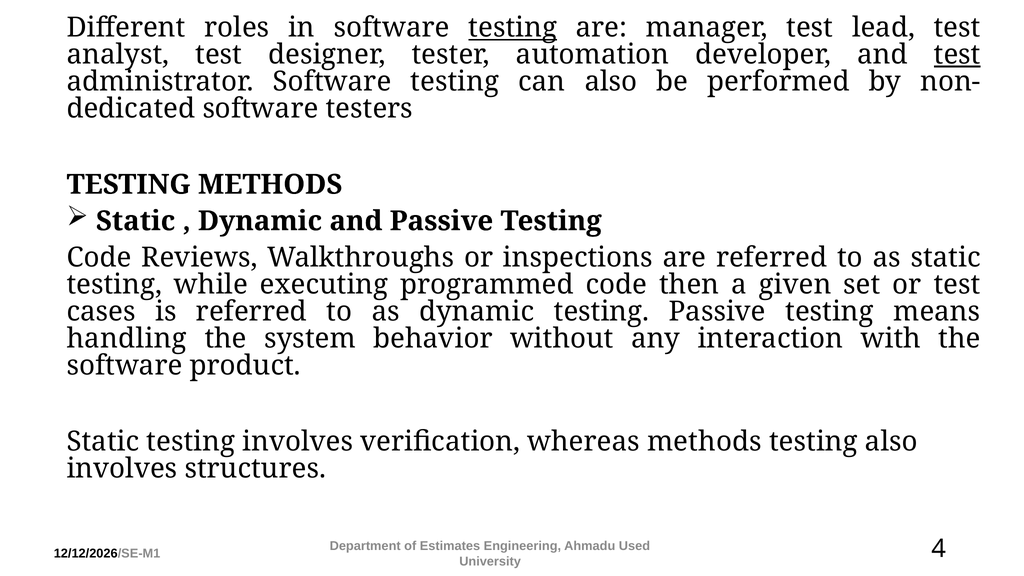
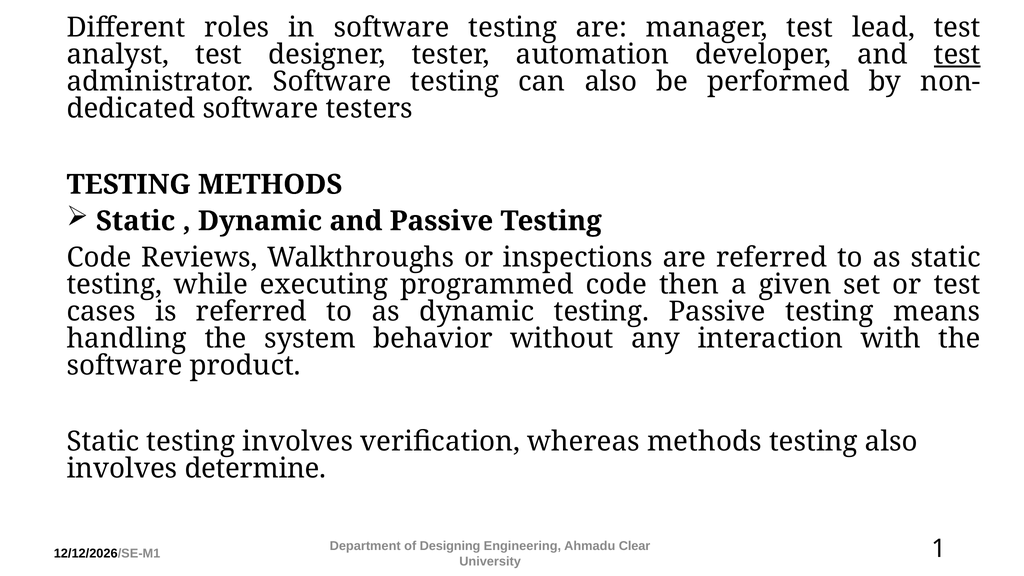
testing at (513, 28) underline: present -> none
structures: structures -> determine
Estimates: Estimates -> Designing
Used: Used -> Clear
4: 4 -> 1
